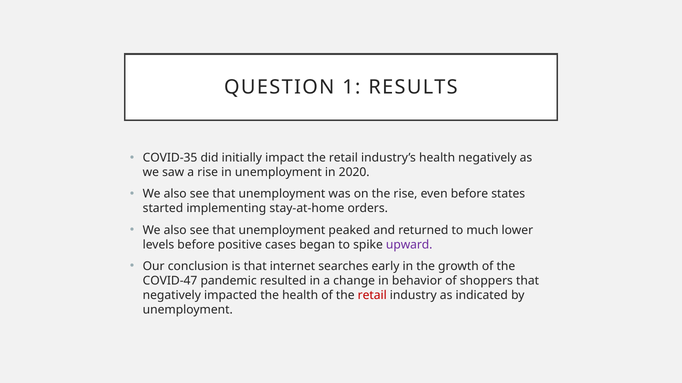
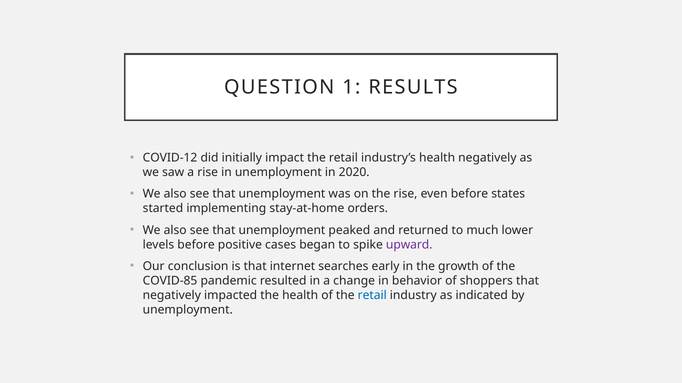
COVID-35: COVID-35 -> COVID-12
COVID-47: COVID-47 -> COVID-85
retail at (372, 296) colour: red -> blue
